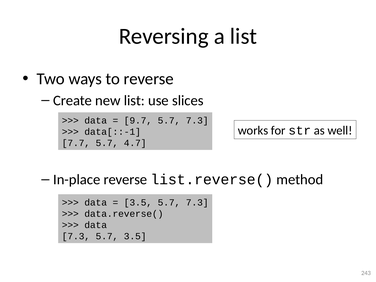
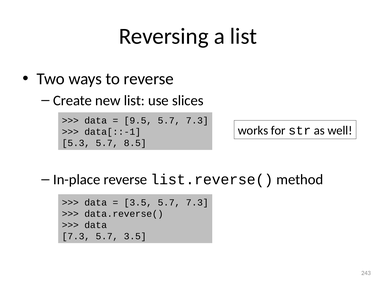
9.7: 9.7 -> 9.5
7.7: 7.7 -> 5.3
4.7: 4.7 -> 8.5
